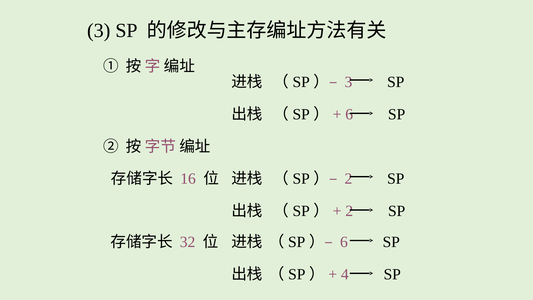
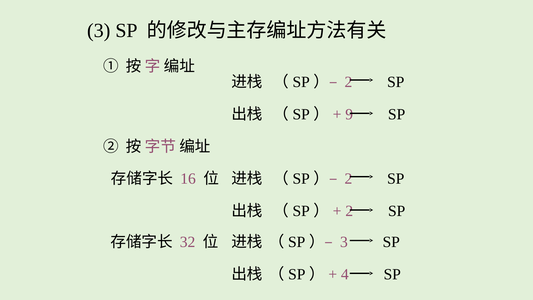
3 at (348, 82): 3 -> 2
6 at (349, 114): 6 -> 9
6 at (344, 242): 6 -> 3
